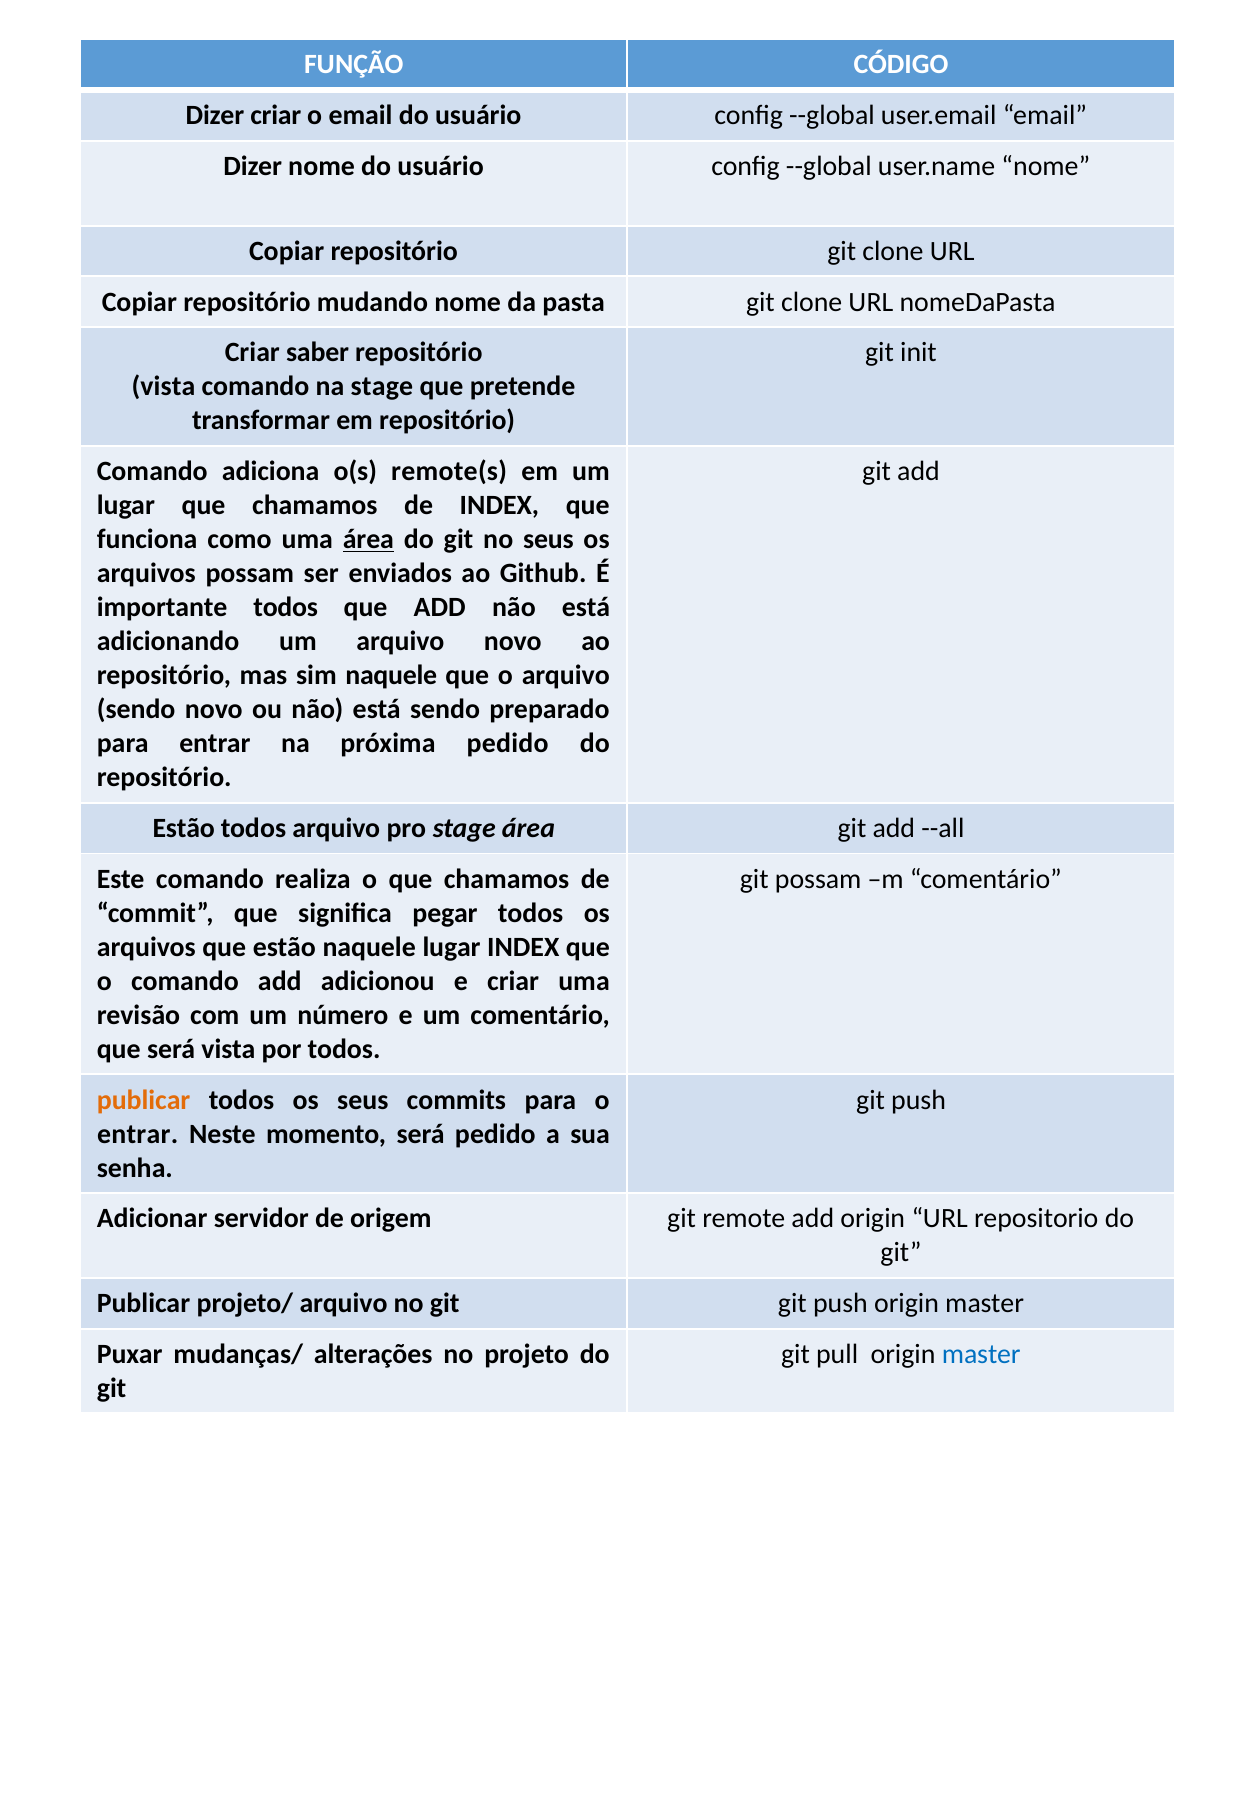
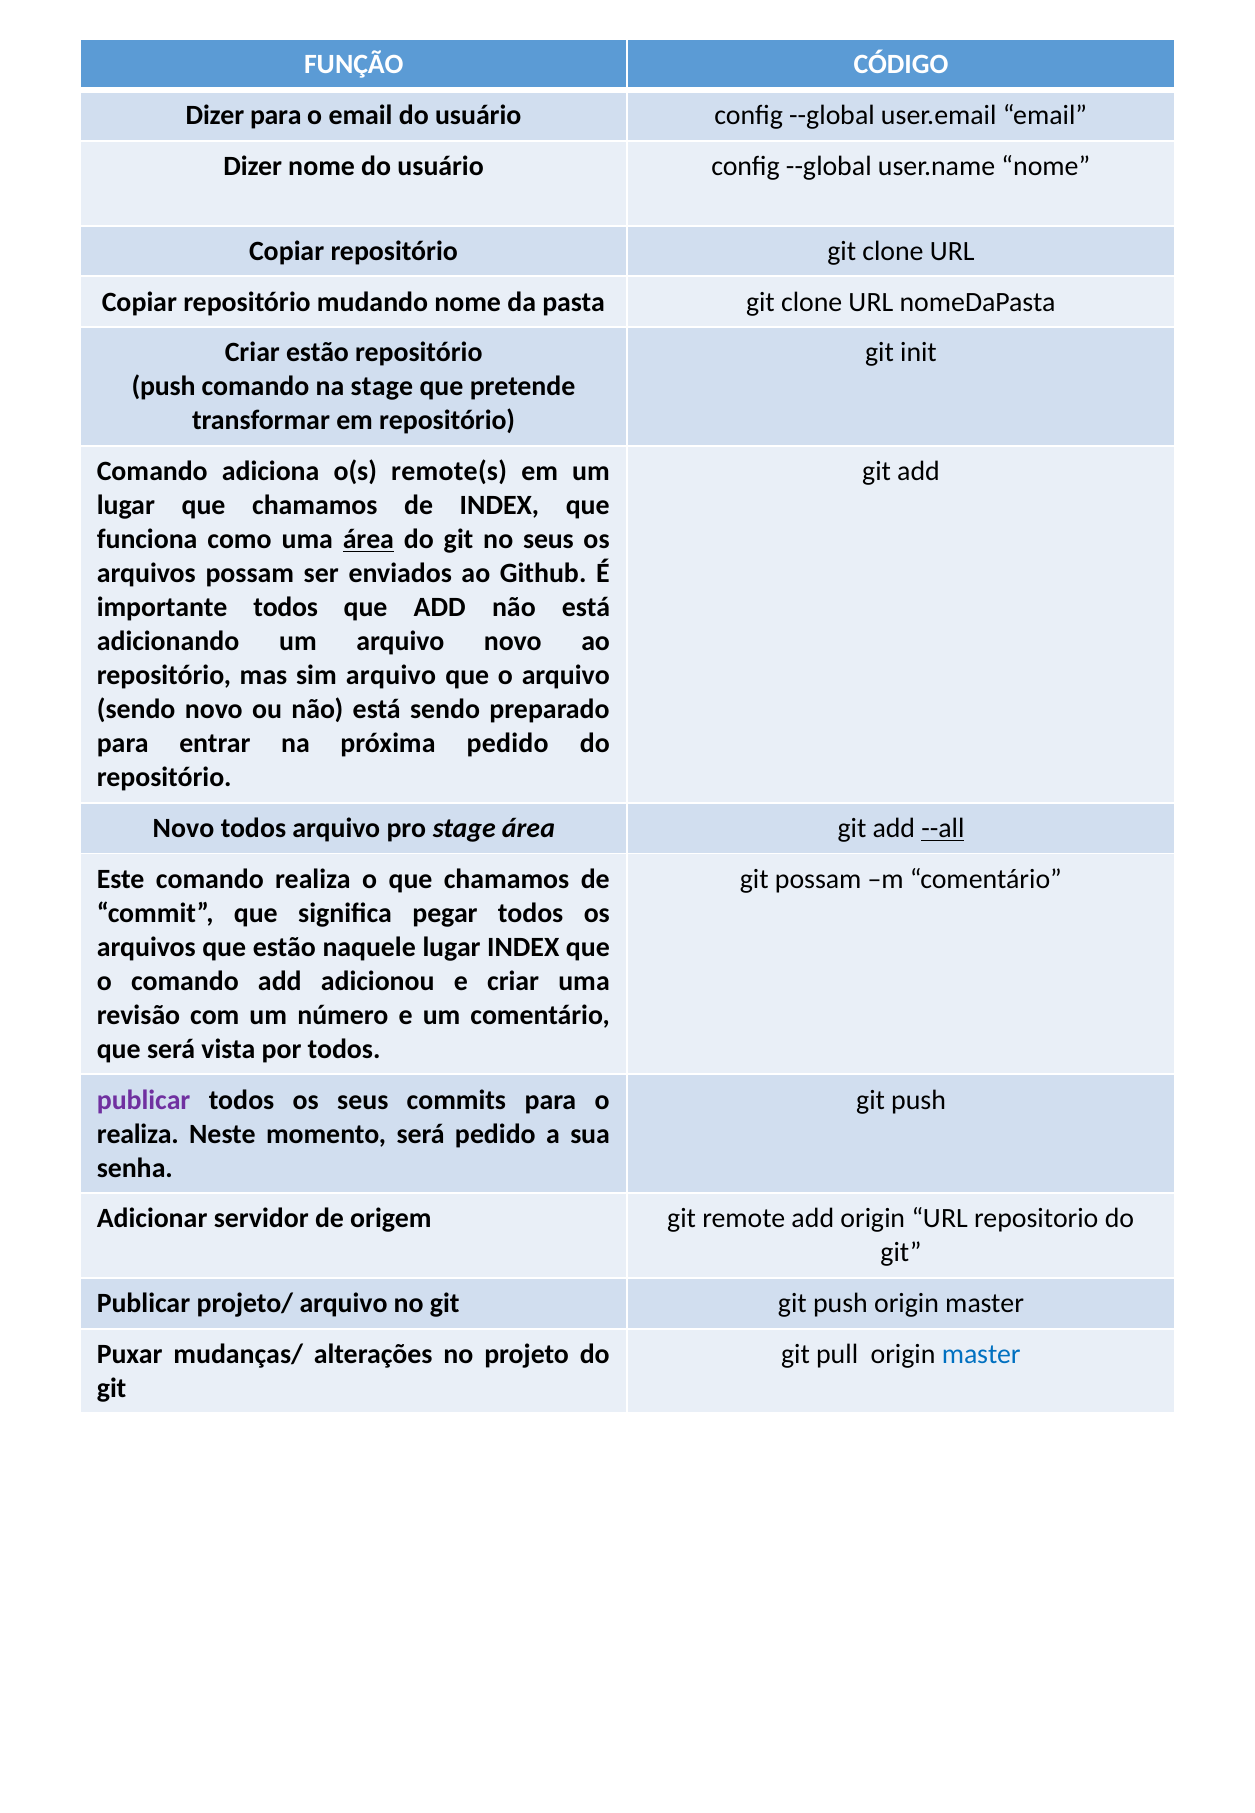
Dizer criar: criar -> para
Criar saber: saber -> estão
vista at (163, 387): vista -> push
sim naquele: naquele -> arquivo
Estão at (184, 828): Estão -> Novo
--all underline: none -> present
publicar at (144, 1100) colour: orange -> purple
entrar at (138, 1134): entrar -> realiza
